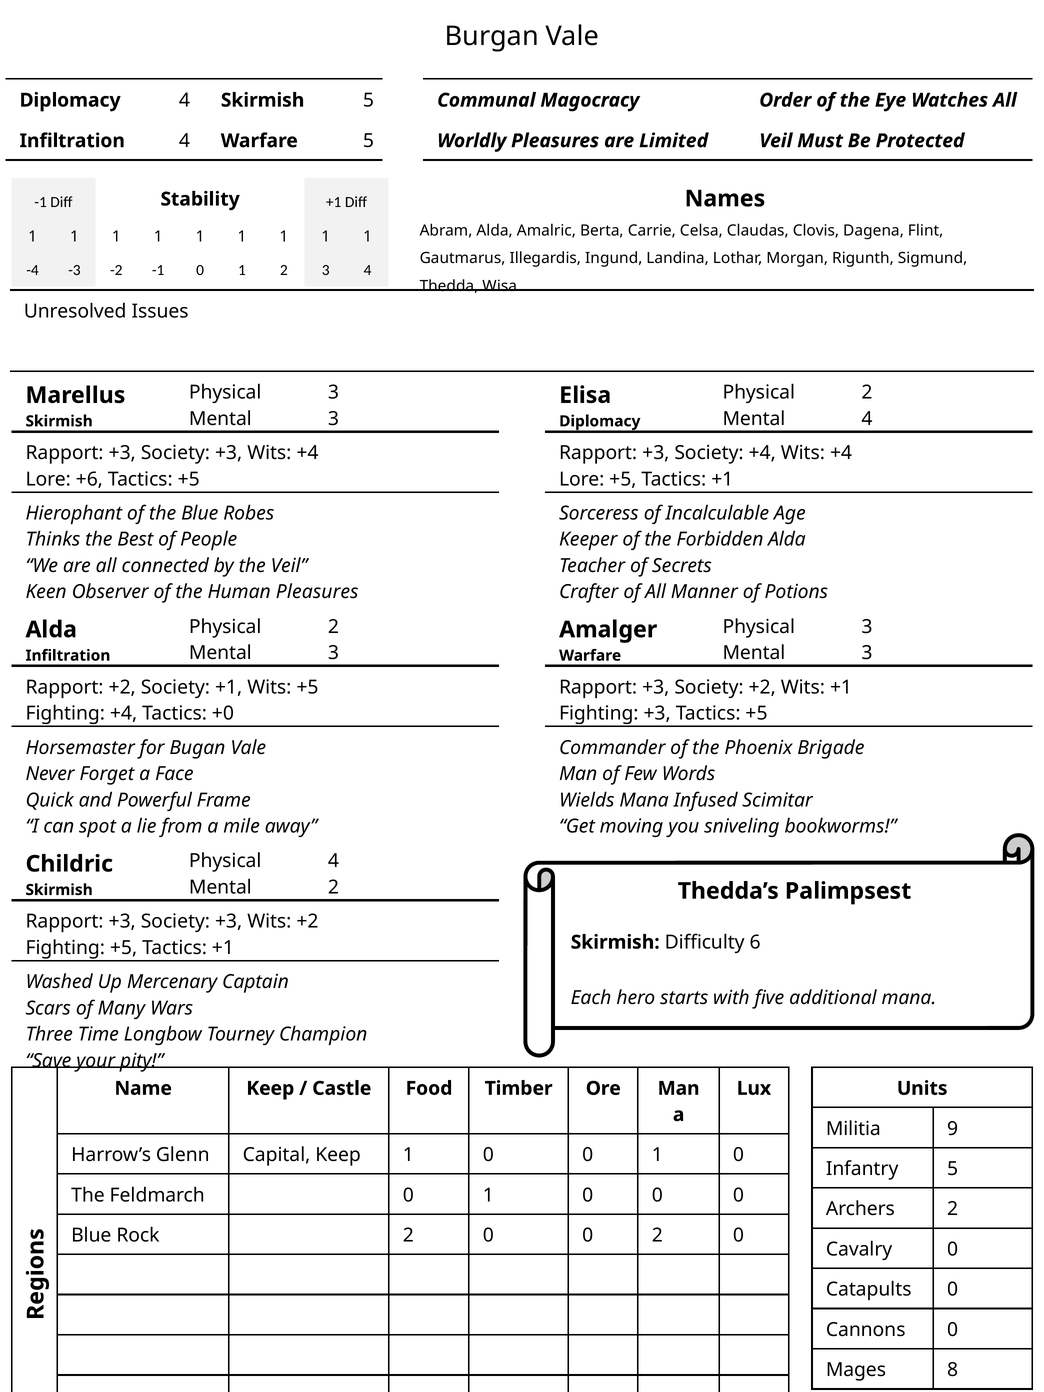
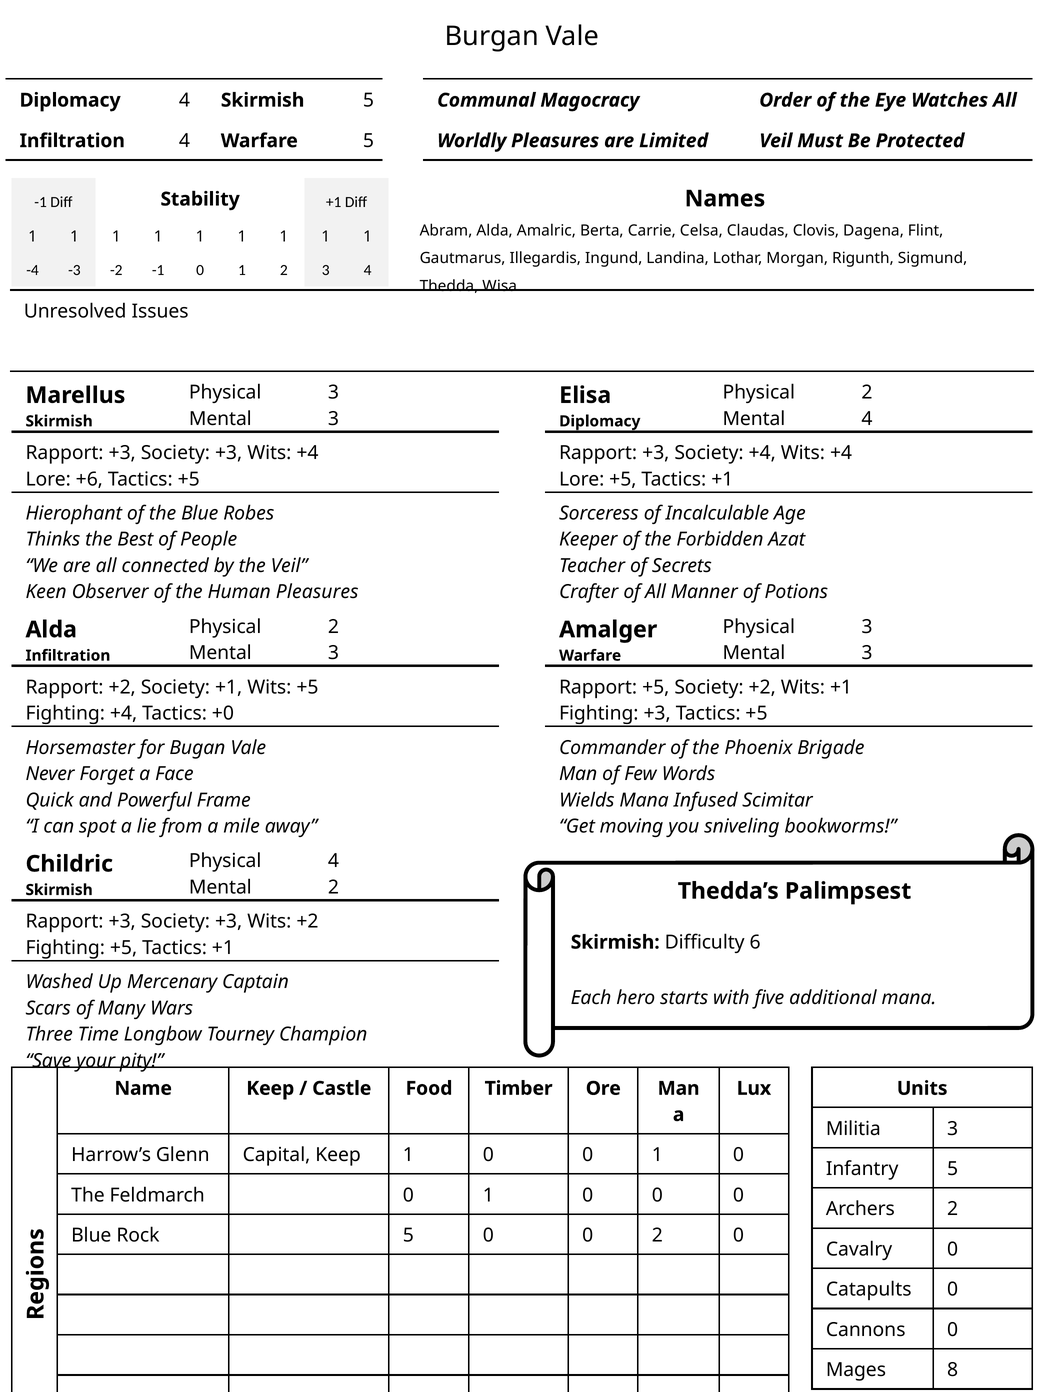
Forbidden Alda: Alda -> Azat
+3 at (656, 687): +3 -> +5
Militia 9: 9 -> 3
Rock 2: 2 -> 5
